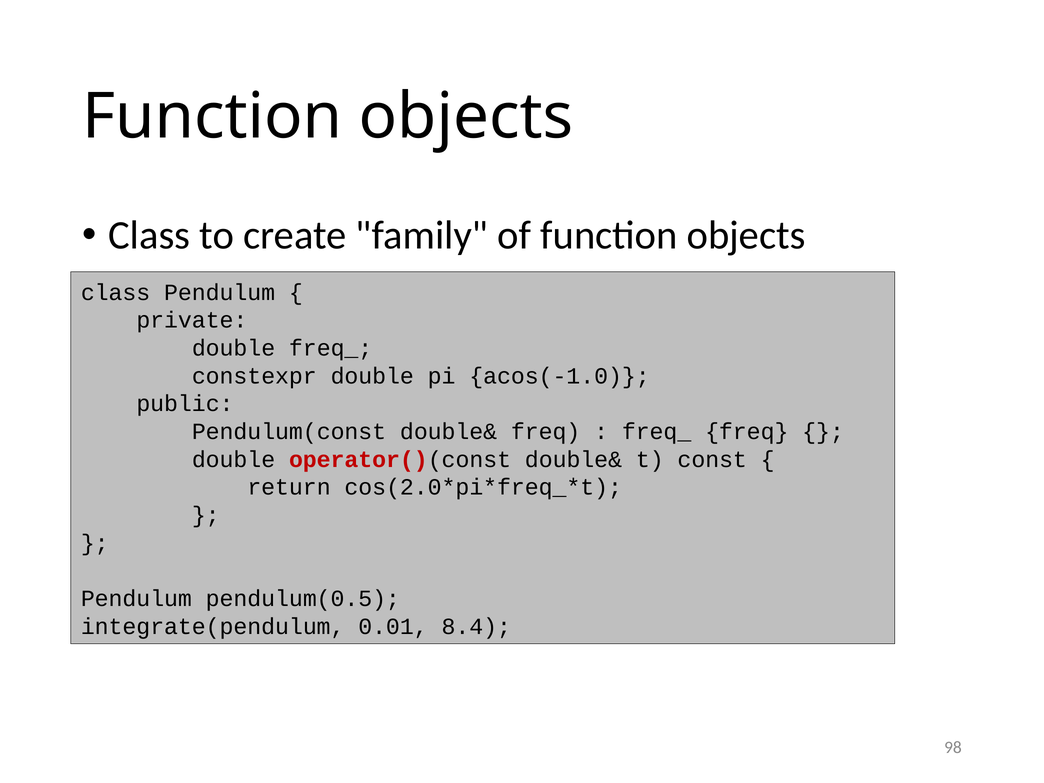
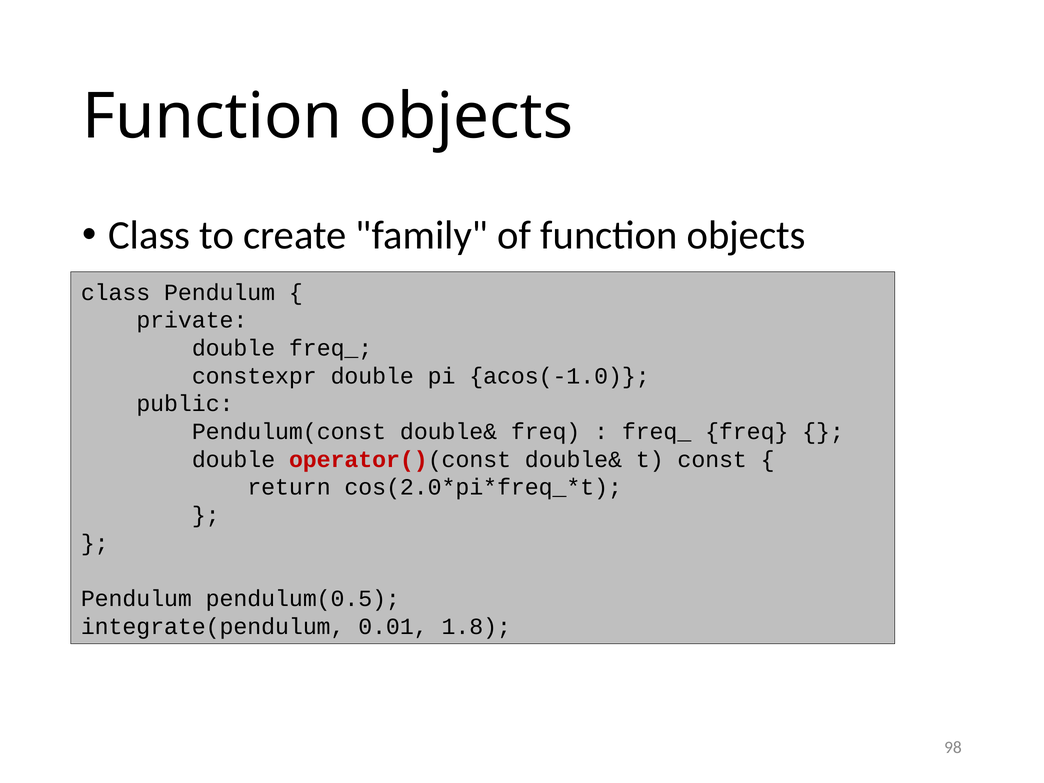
8.4: 8.4 -> 1.8
